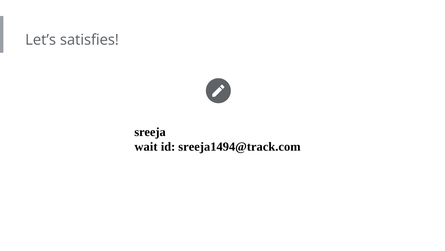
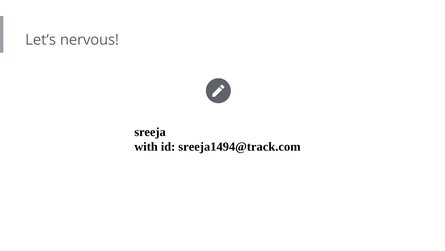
satisfies: satisfies -> nervous
wait: wait -> with
